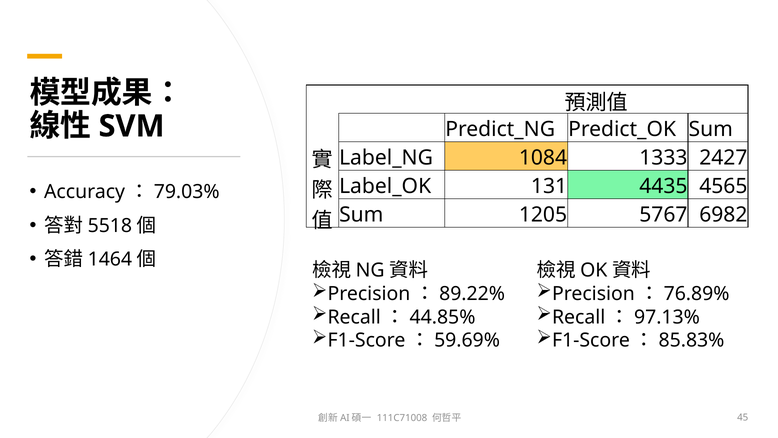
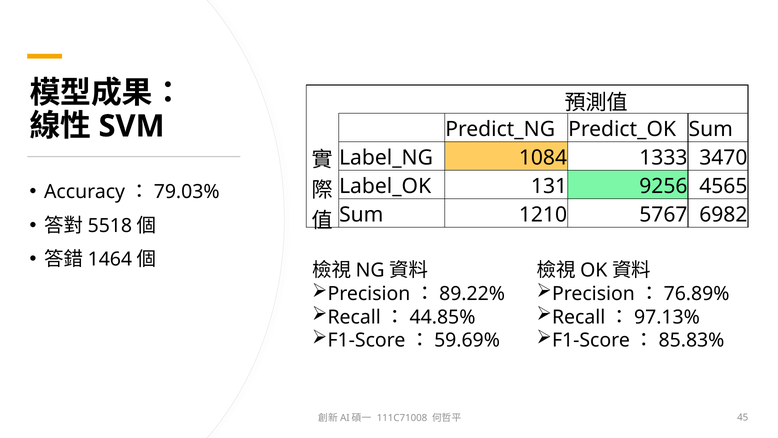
2427: 2427 -> 3470
4435: 4435 -> 9256
1205: 1205 -> 1210
